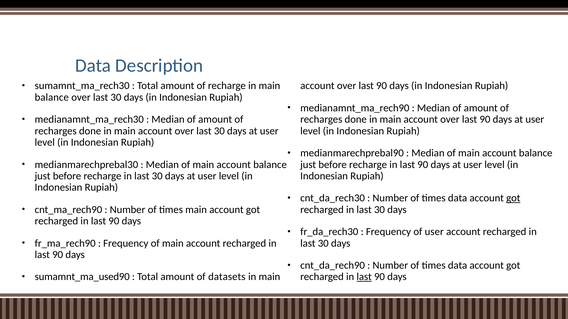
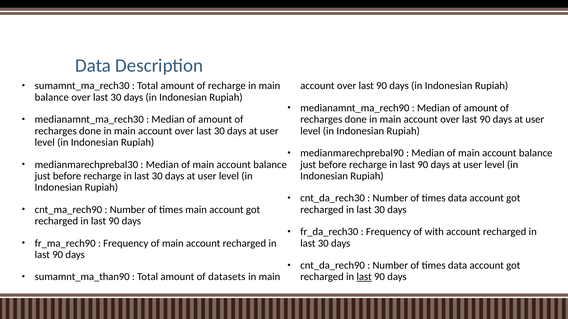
got at (513, 198) underline: present -> none
of user: user -> with
sumamnt_ma_used90: sumamnt_ma_used90 -> sumamnt_ma_than90
